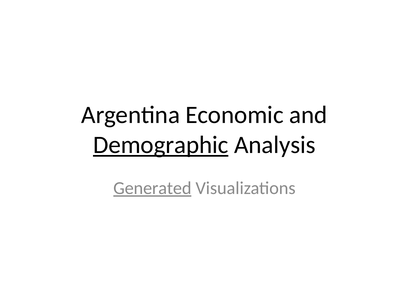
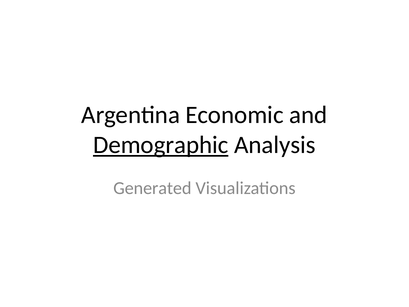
Generated underline: present -> none
